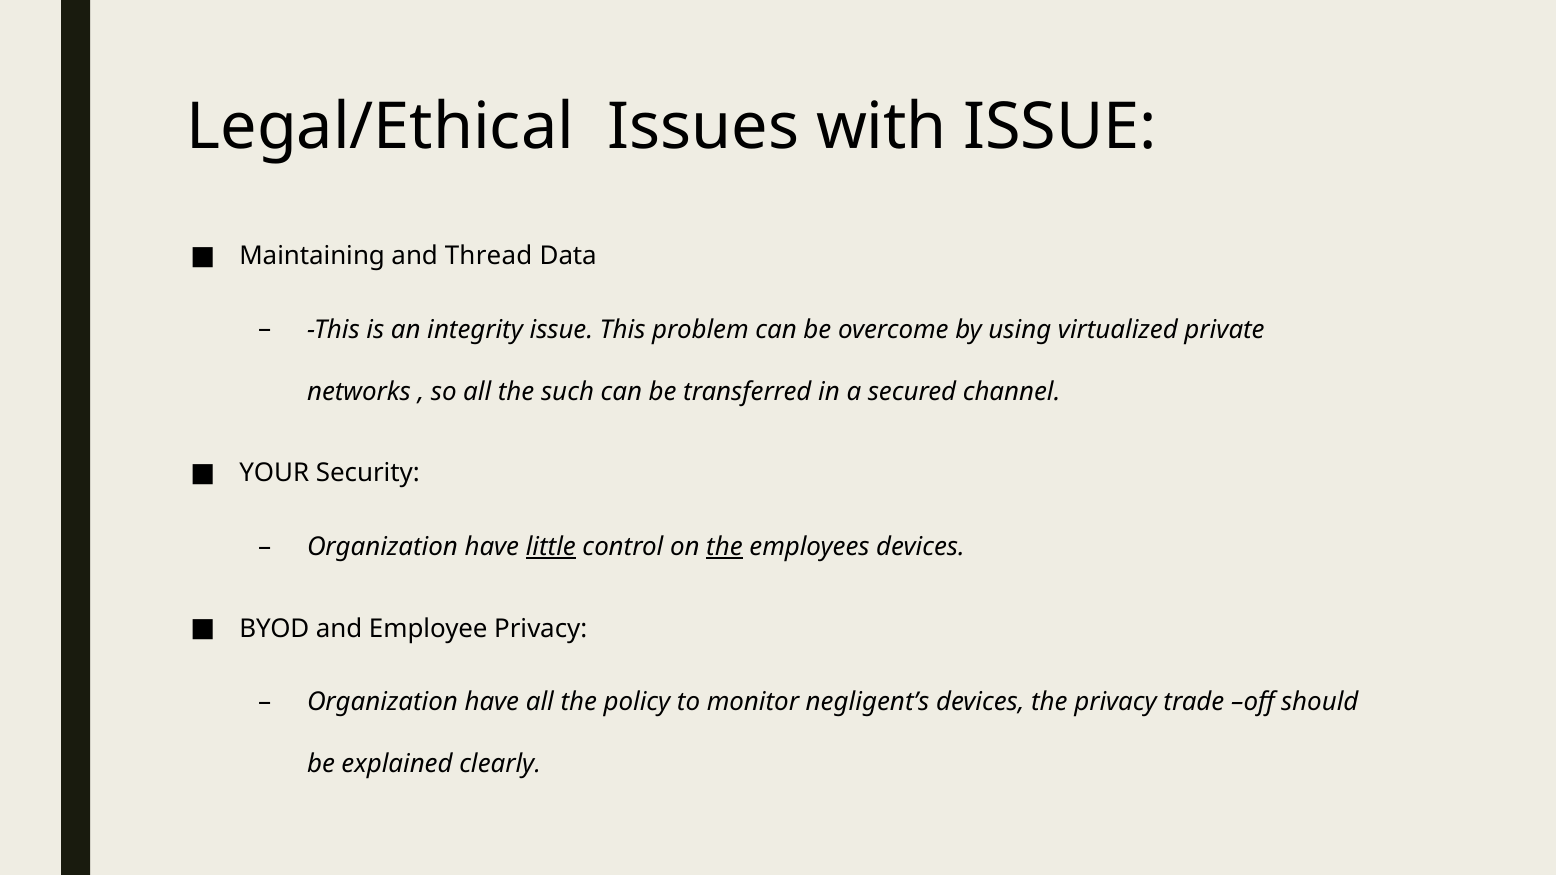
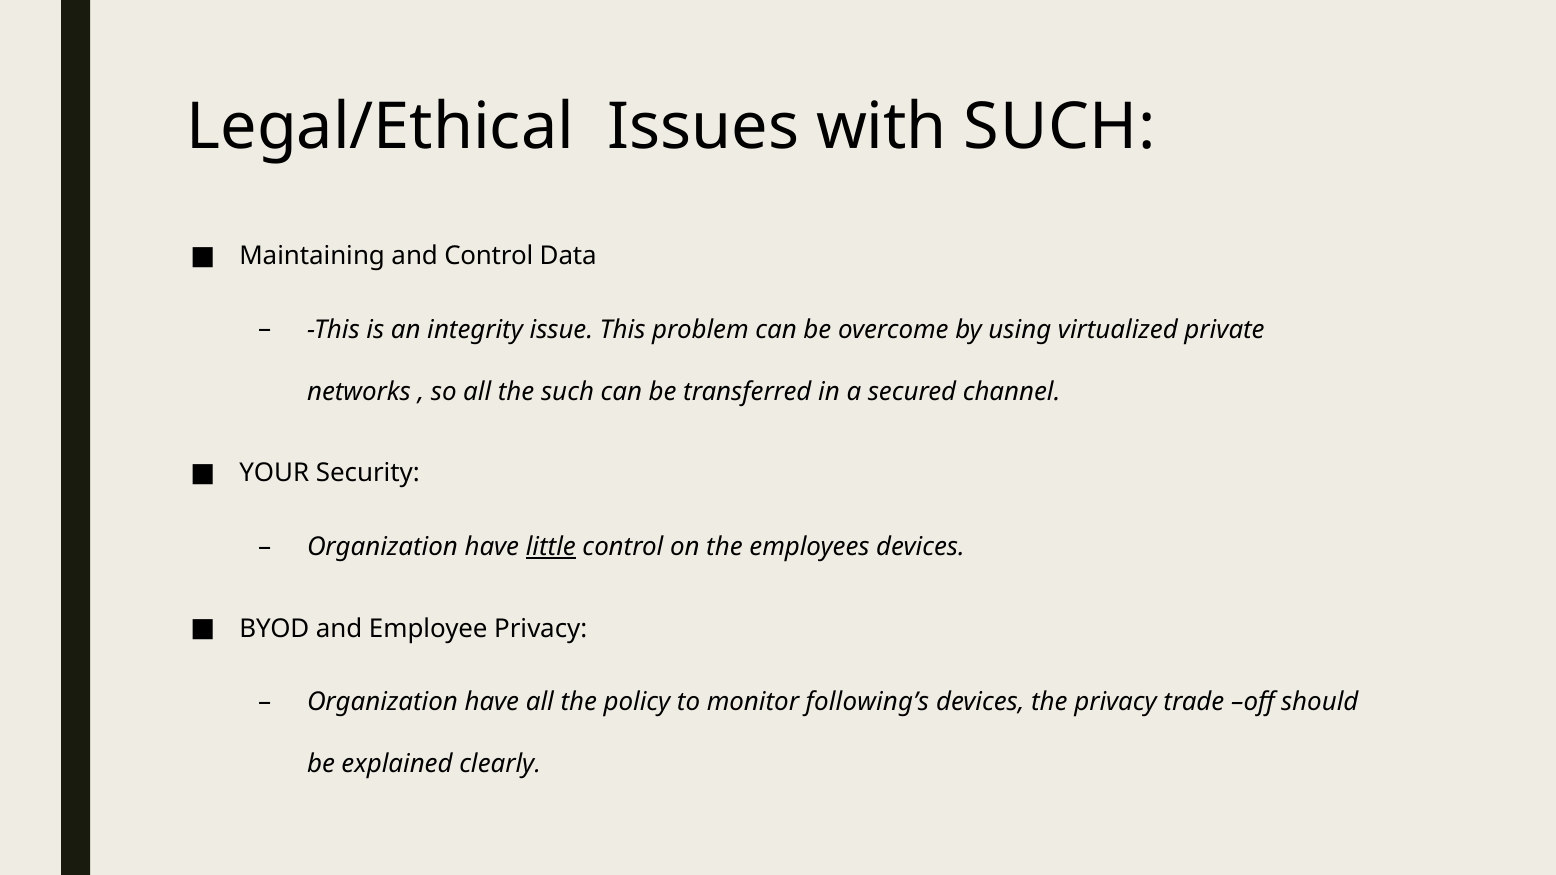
with ISSUE: ISSUE -> SUCH
and Thread: Thread -> Control
the at (724, 547) underline: present -> none
negligent’s: negligent’s -> following’s
